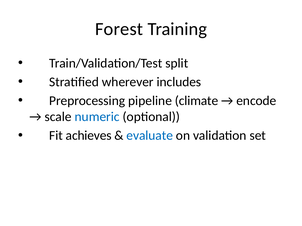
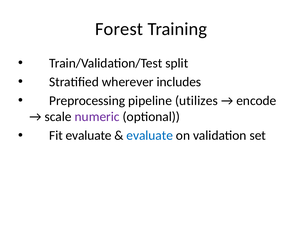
climate: climate -> utilizes
numeric colour: blue -> purple
achieves at (89, 136): achieves -> evaluate
